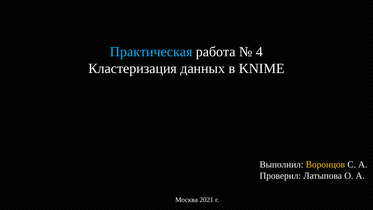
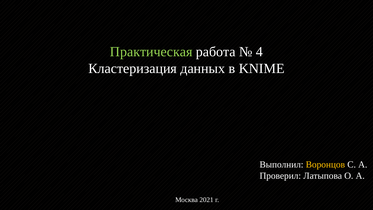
Практическая colour: light blue -> light green
